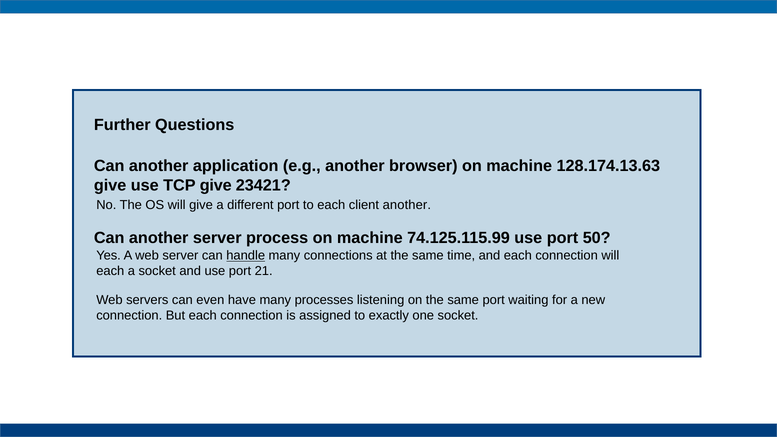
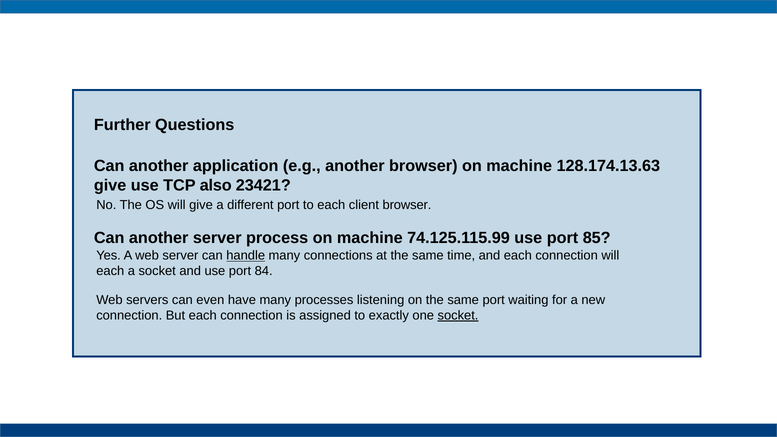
TCP give: give -> also
client another: another -> browser
50: 50 -> 85
21: 21 -> 84
socket at (458, 316) underline: none -> present
